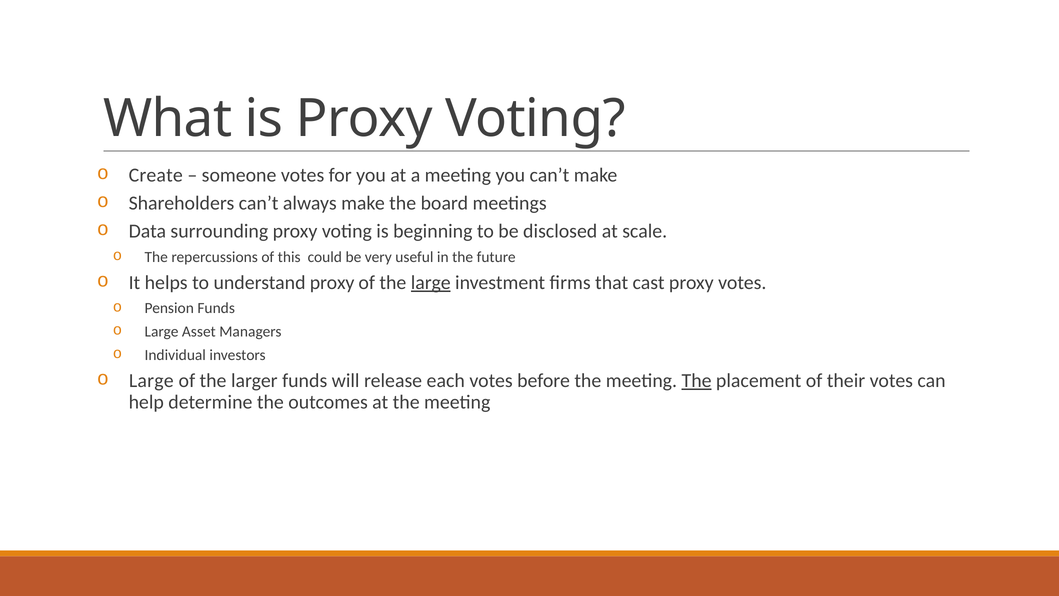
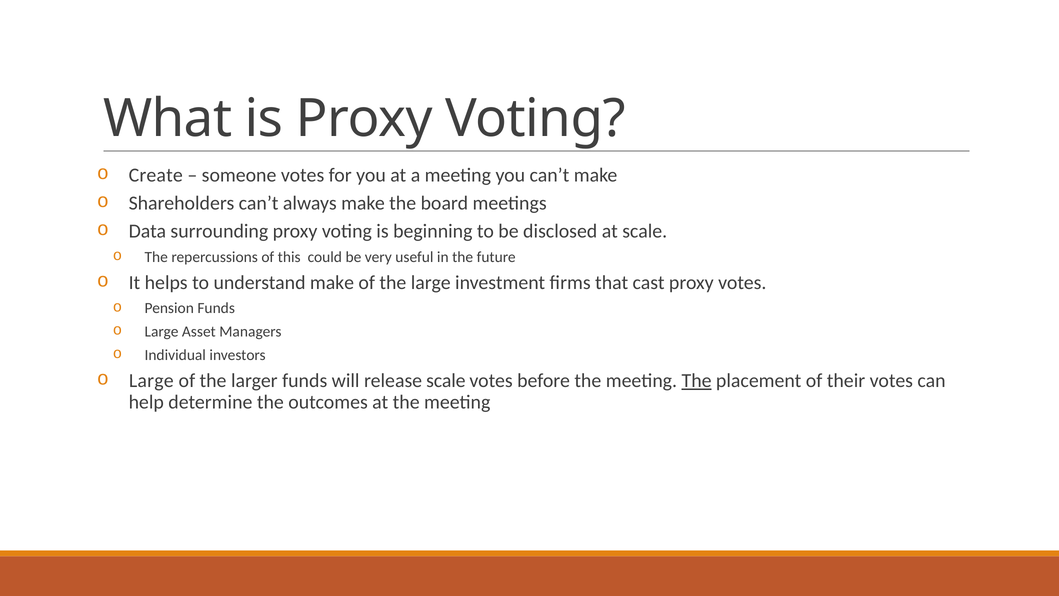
understand proxy: proxy -> make
large at (431, 282) underline: present -> none
release each: each -> scale
